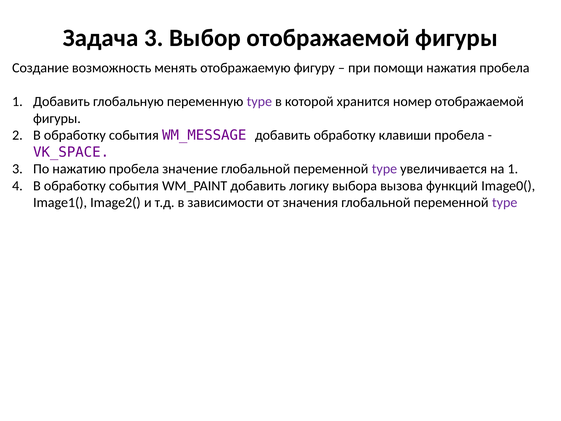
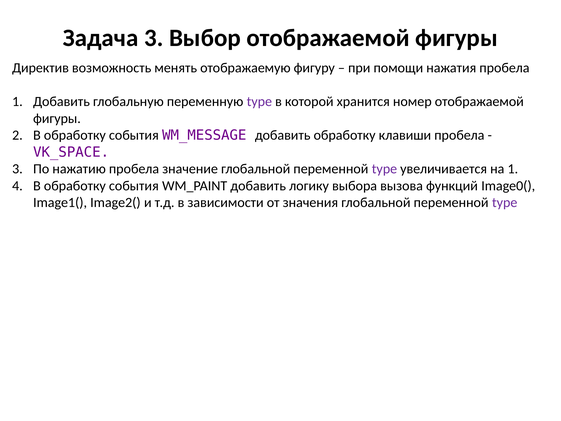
Создание: Создание -> Директив
